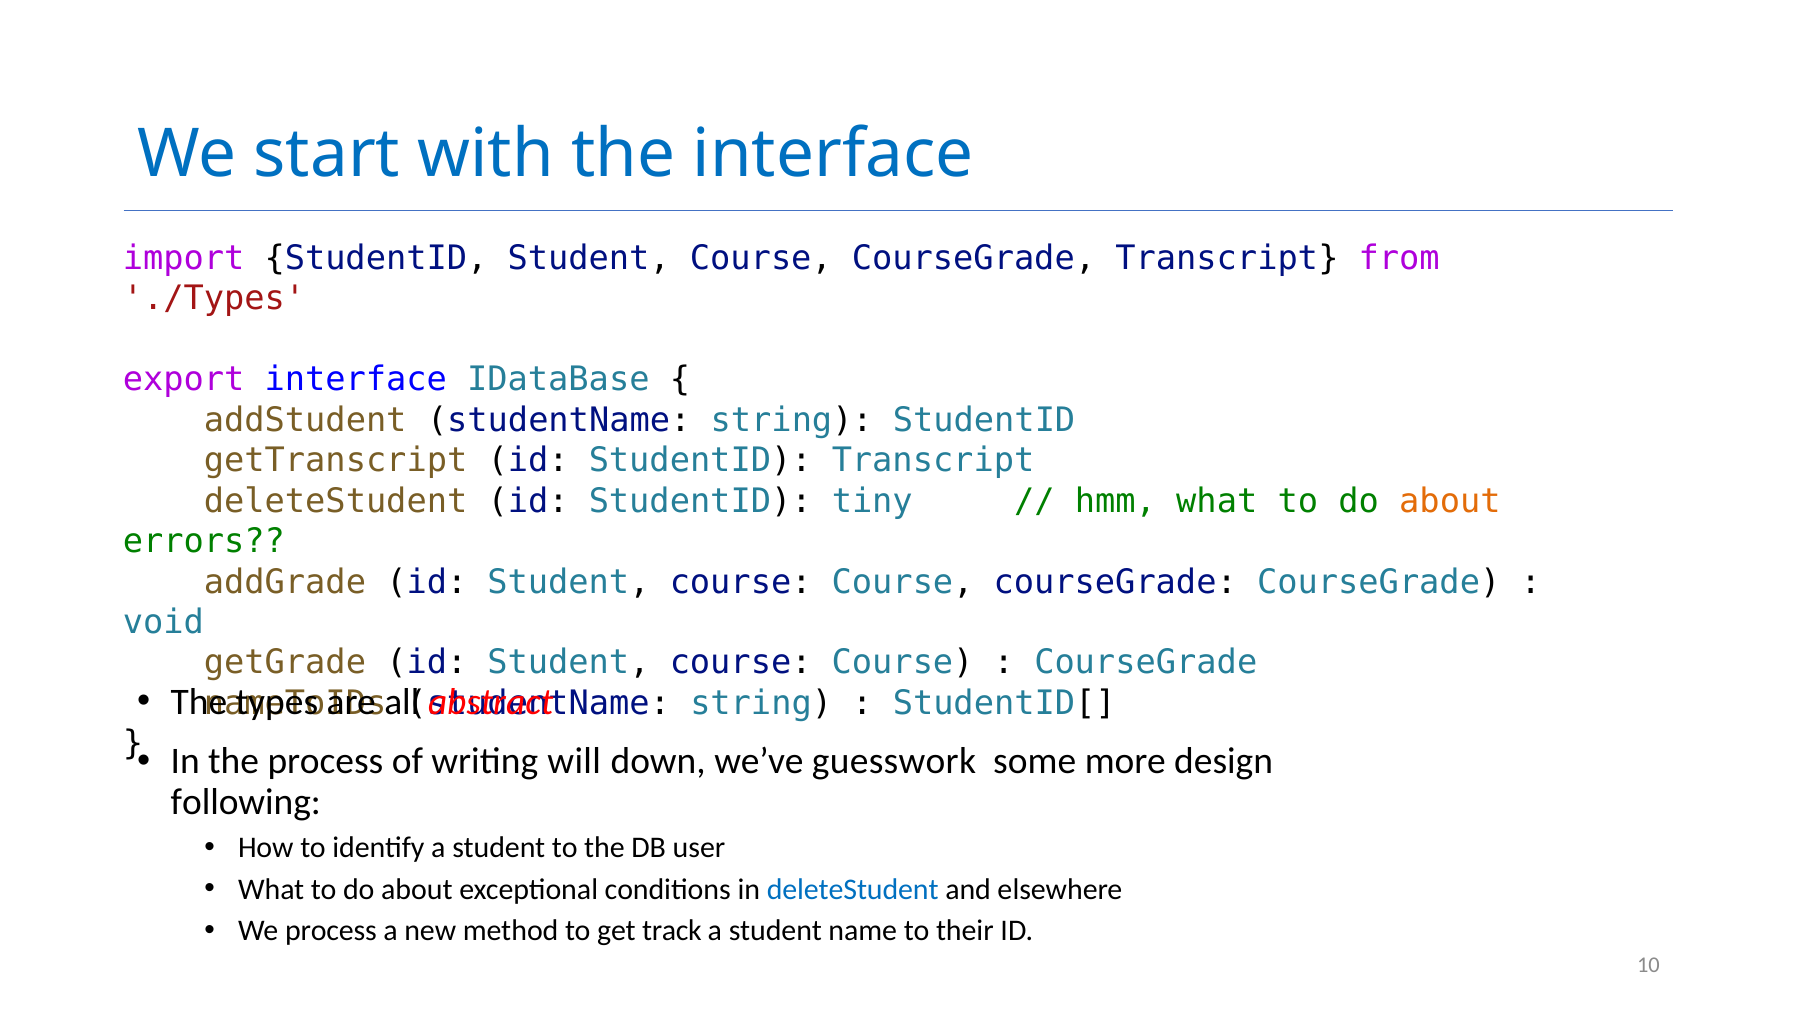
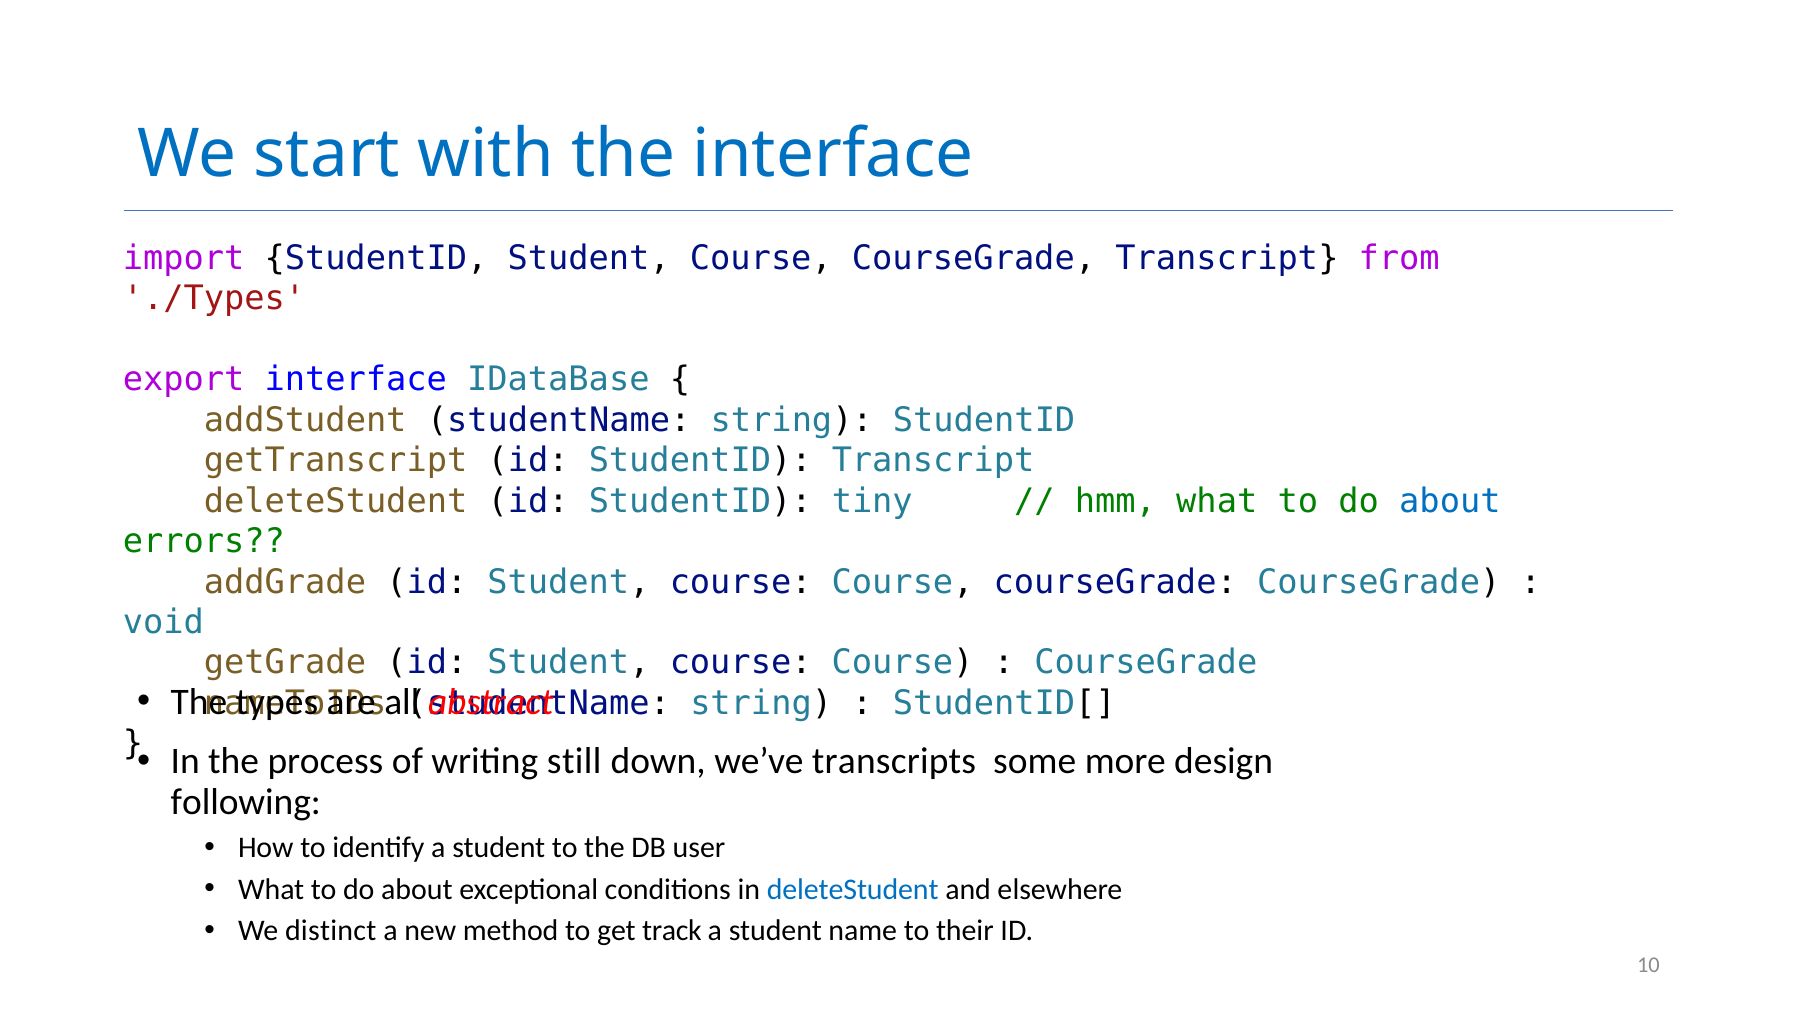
about at (1450, 501) colour: orange -> blue
will: will -> still
guesswork: guesswork -> transcripts
We process: process -> distinct
